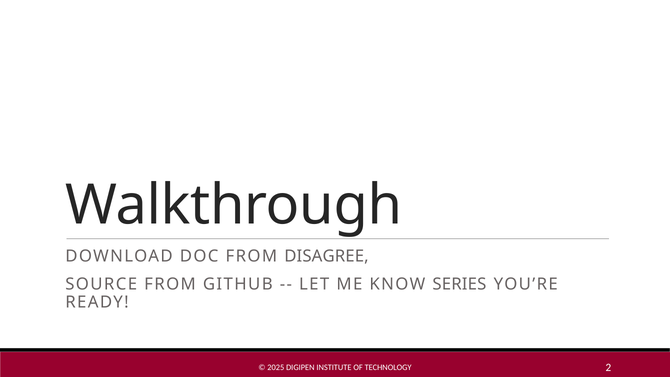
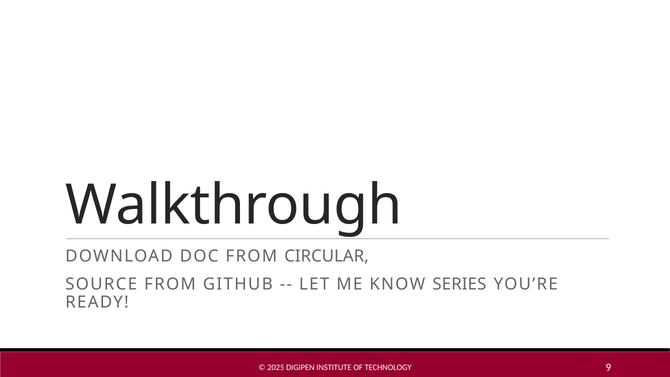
DISAGREE: DISAGREE -> CIRCULAR
2: 2 -> 9
